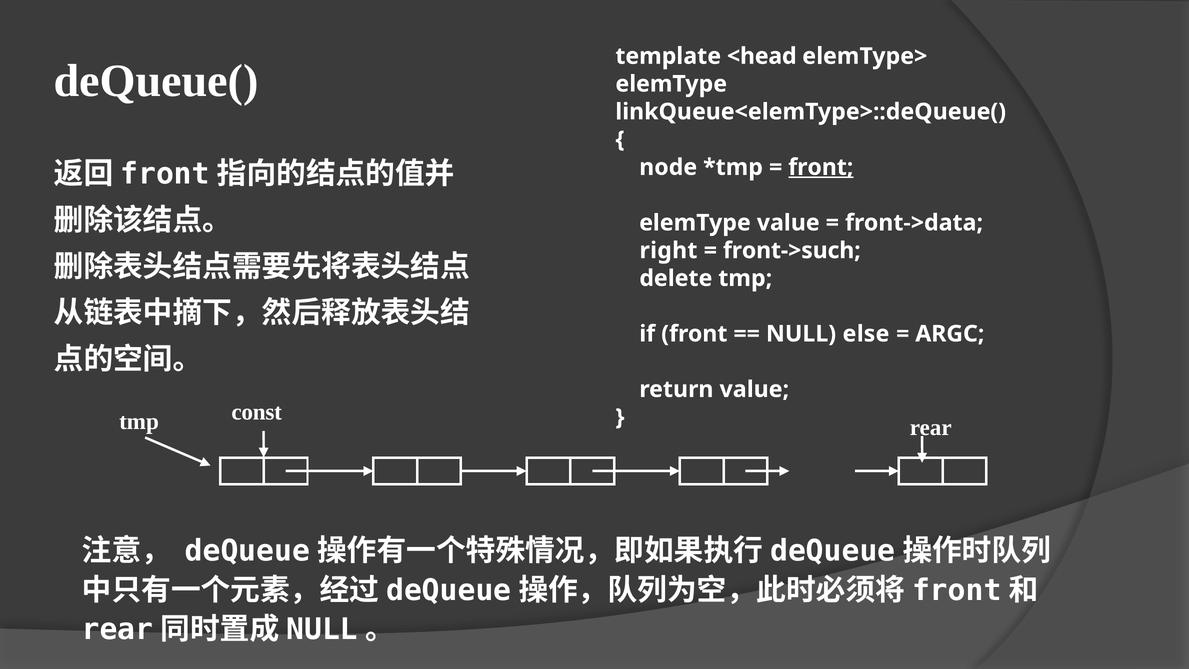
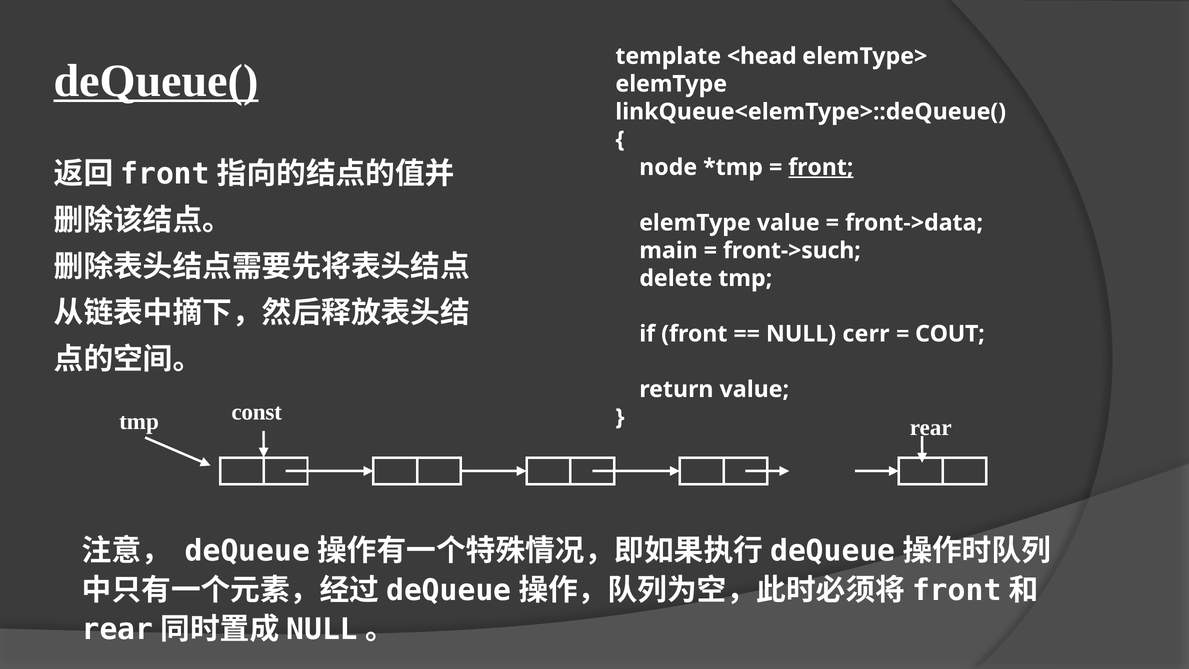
deQueue( underline: none -> present
right: right -> main
else: else -> cerr
ARGC: ARGC -> COUT
